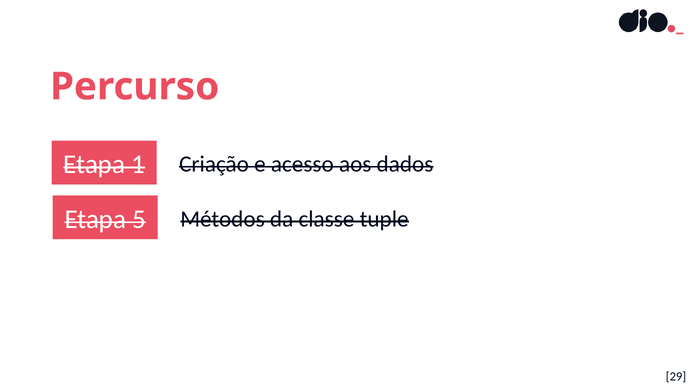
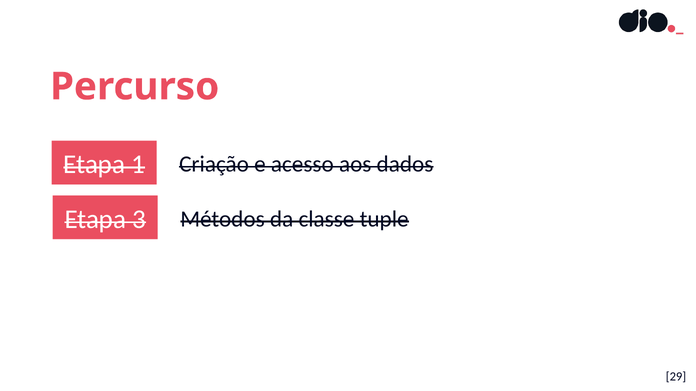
5: 5 -> 3
